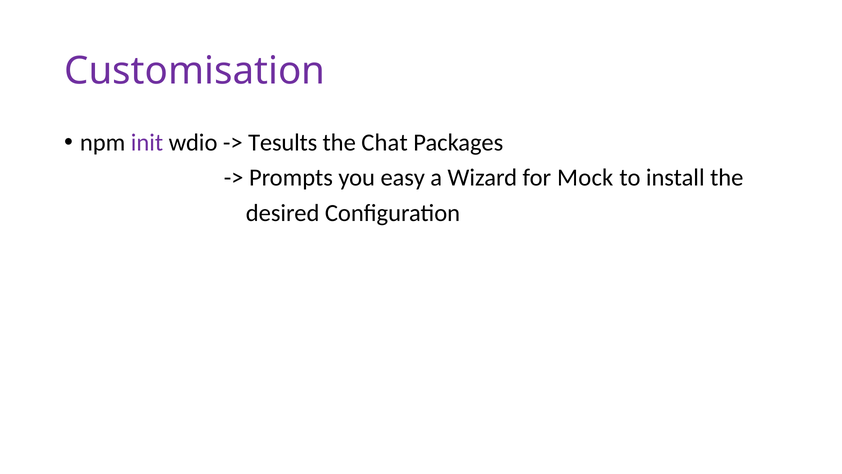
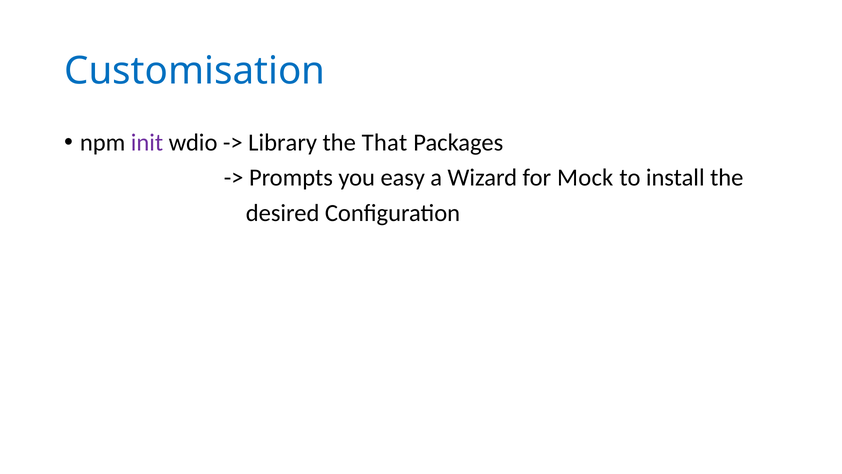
Customisation colour: purple -> blue
Tesults: Tesults -> Library
Chat: Chat -> That
